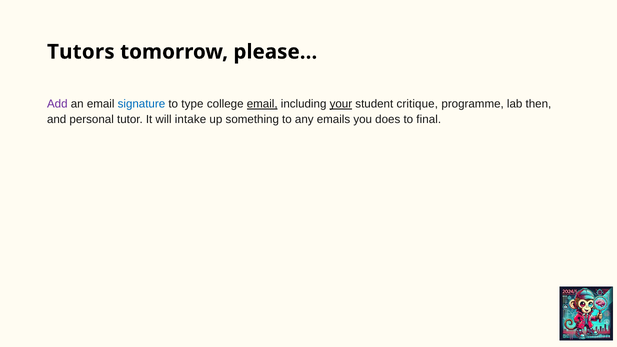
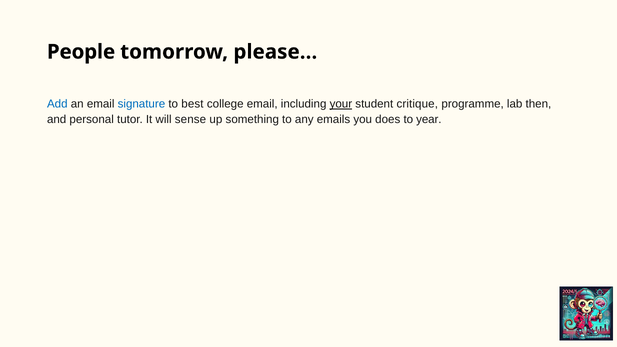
Tutors: Tutors -> People
Add colour: purple -> blue
type: type -> best
email at (262, 104) underline: present -> none
intake: intake -> sense
final: final -> year
